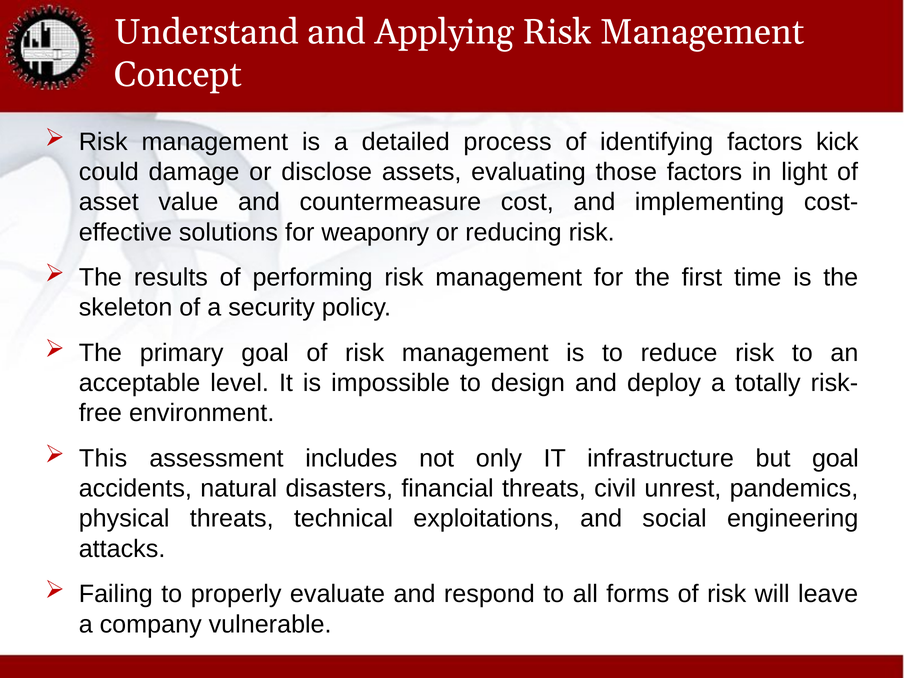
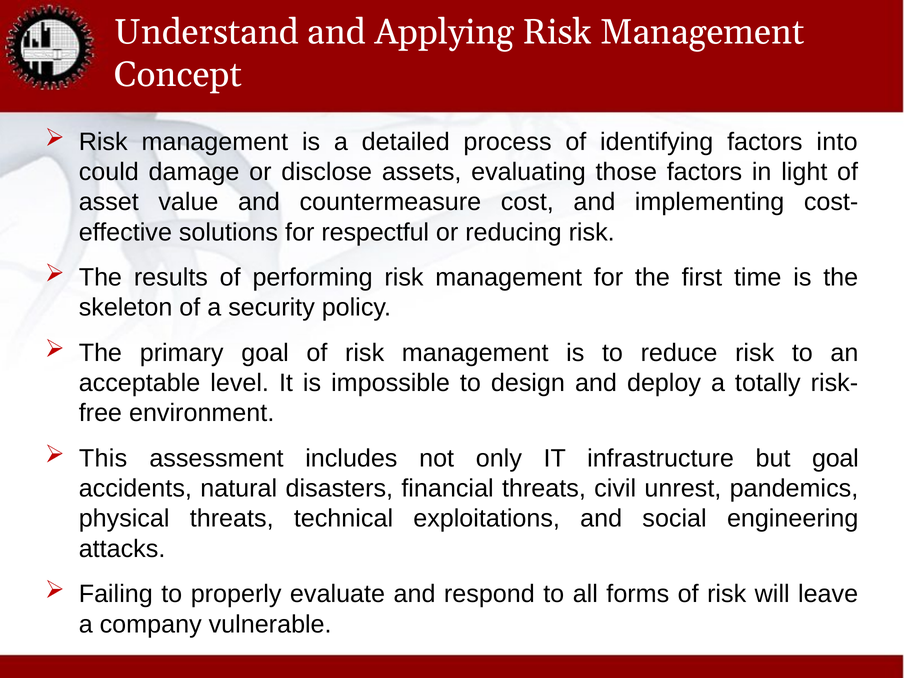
kick: kick -> into
weaponry: weaponry -> respectful
